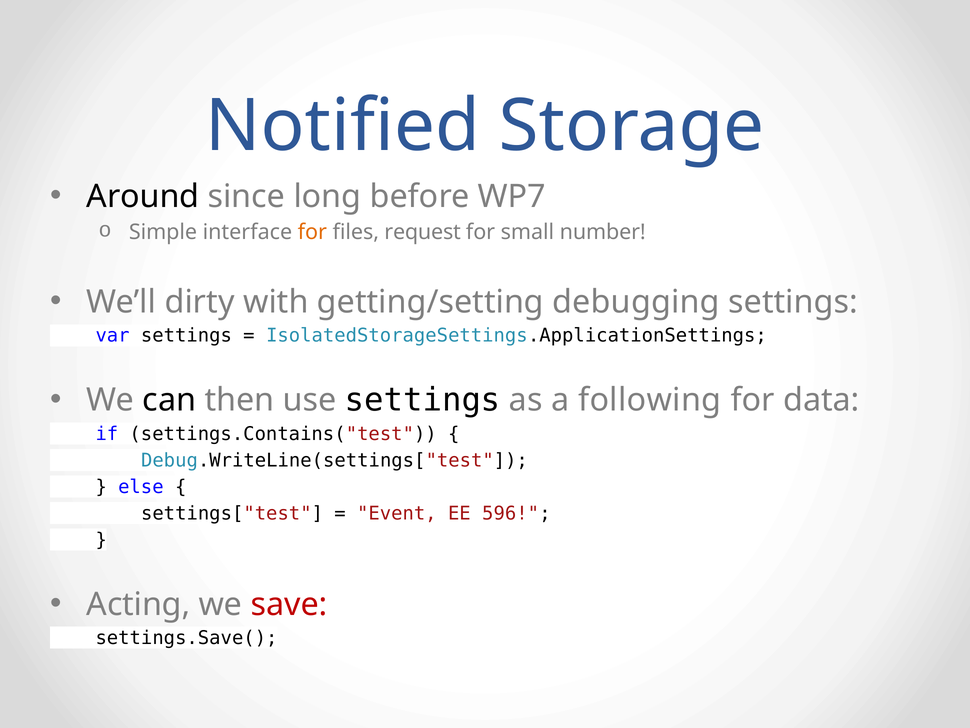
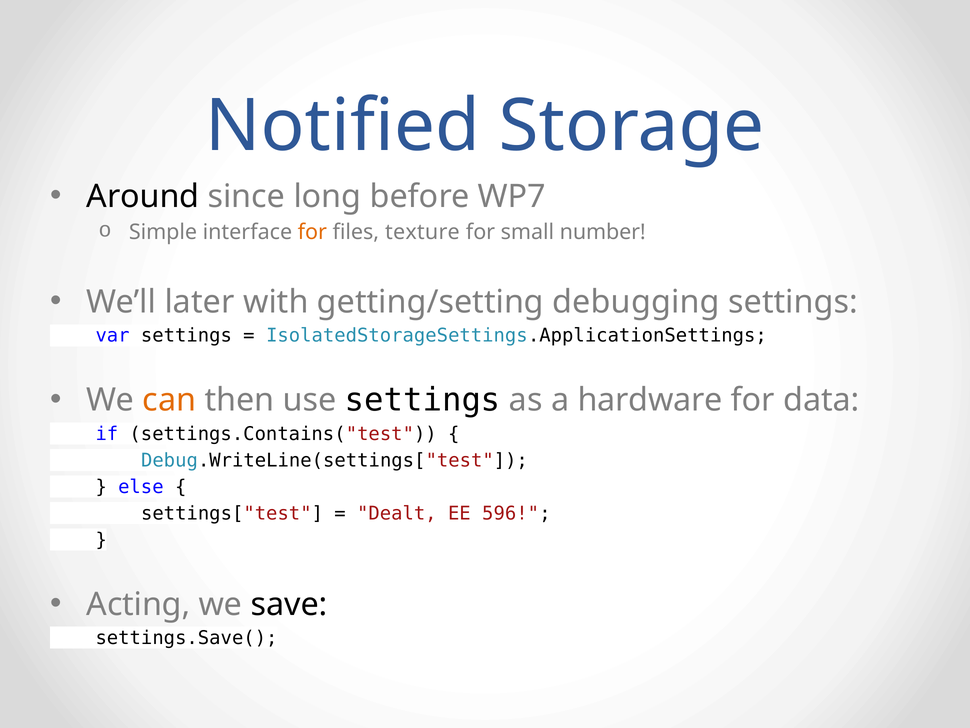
request: request -> texture
dirty: dirty -> later
can colour: black -> orange
following: following -> hardware
Event: Event -> Dealt
save colour: red -> black
